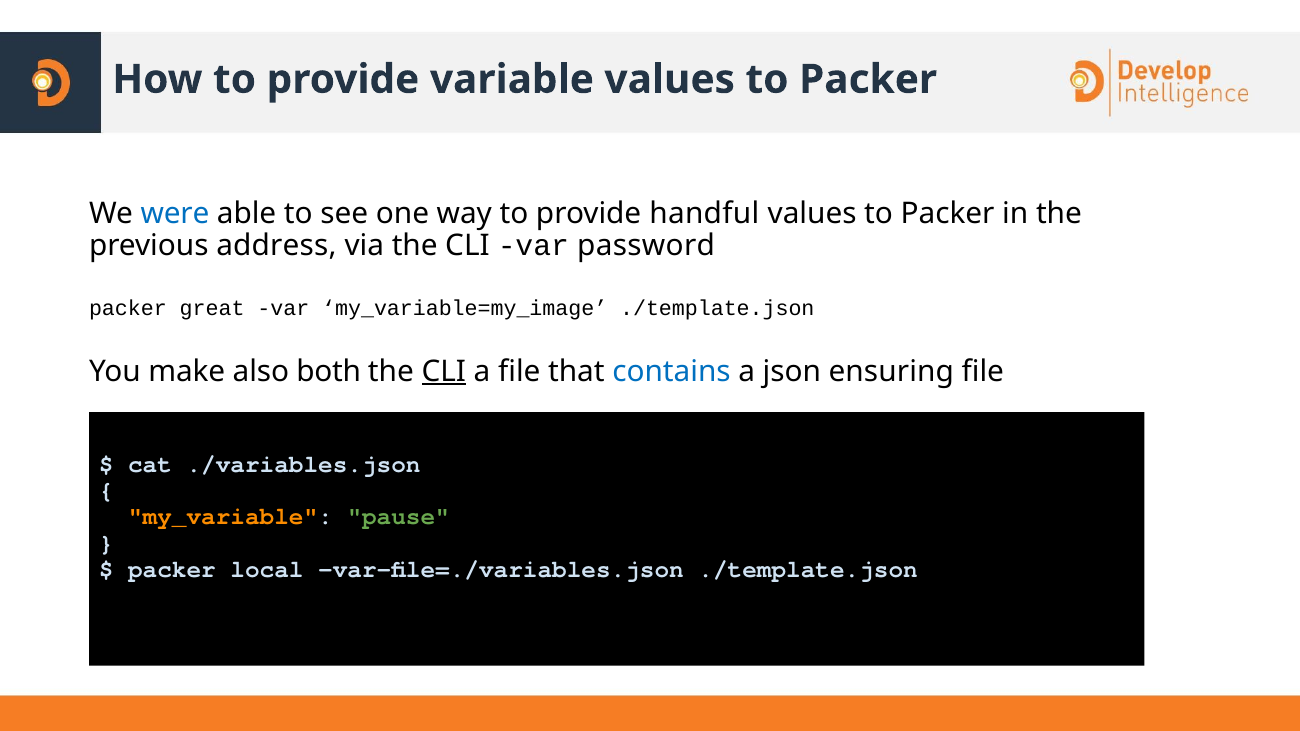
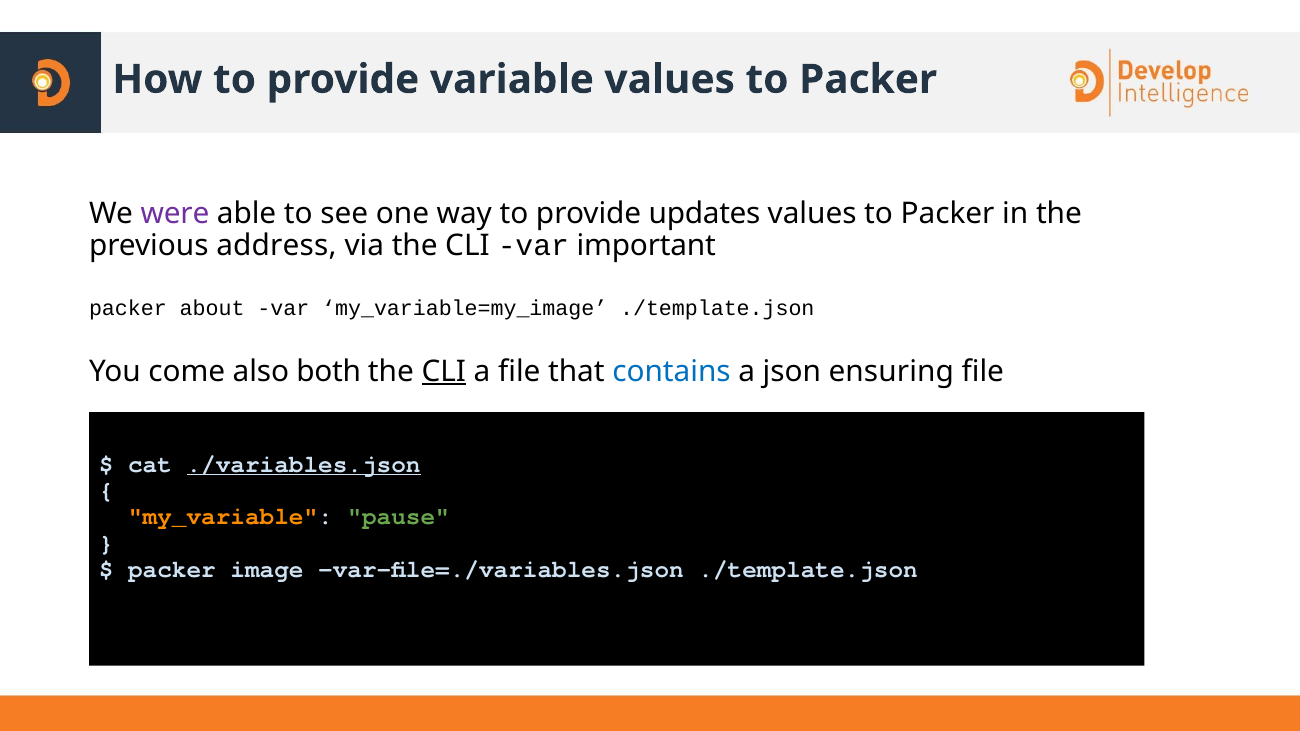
were colour: blue -> purple
handful: handful -> updates
password: password -> important
great: great -> about
make: make -> come
./variables.json underline: none -> present
local: local -> image
